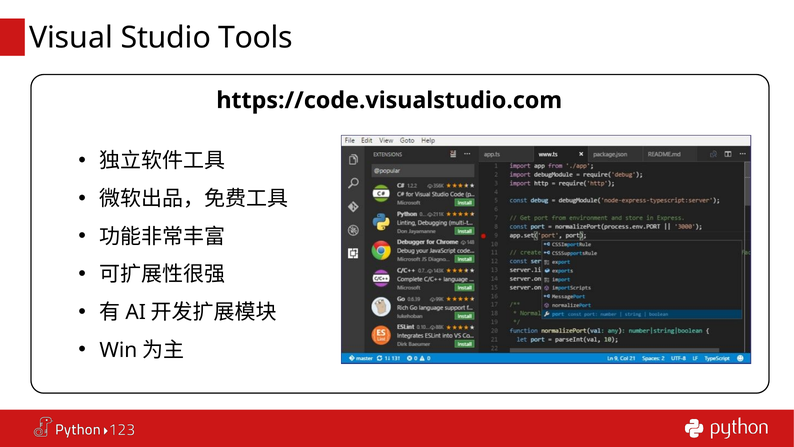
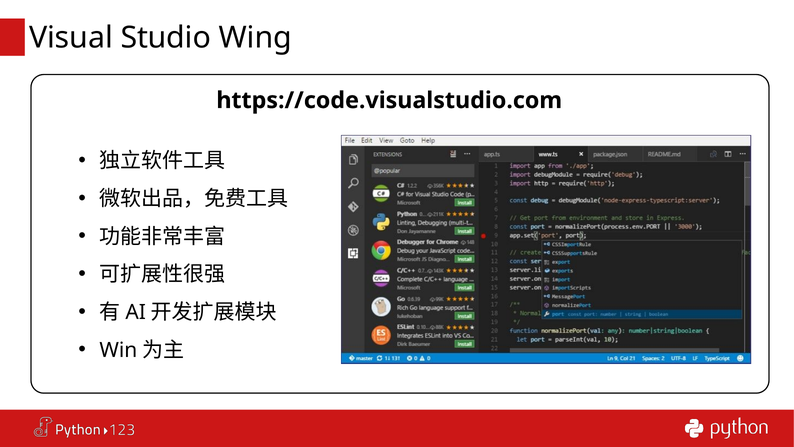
Tools: Tools -> Wing
